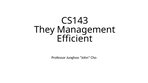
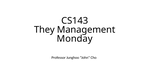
Efficient: Efficient -> Monday
